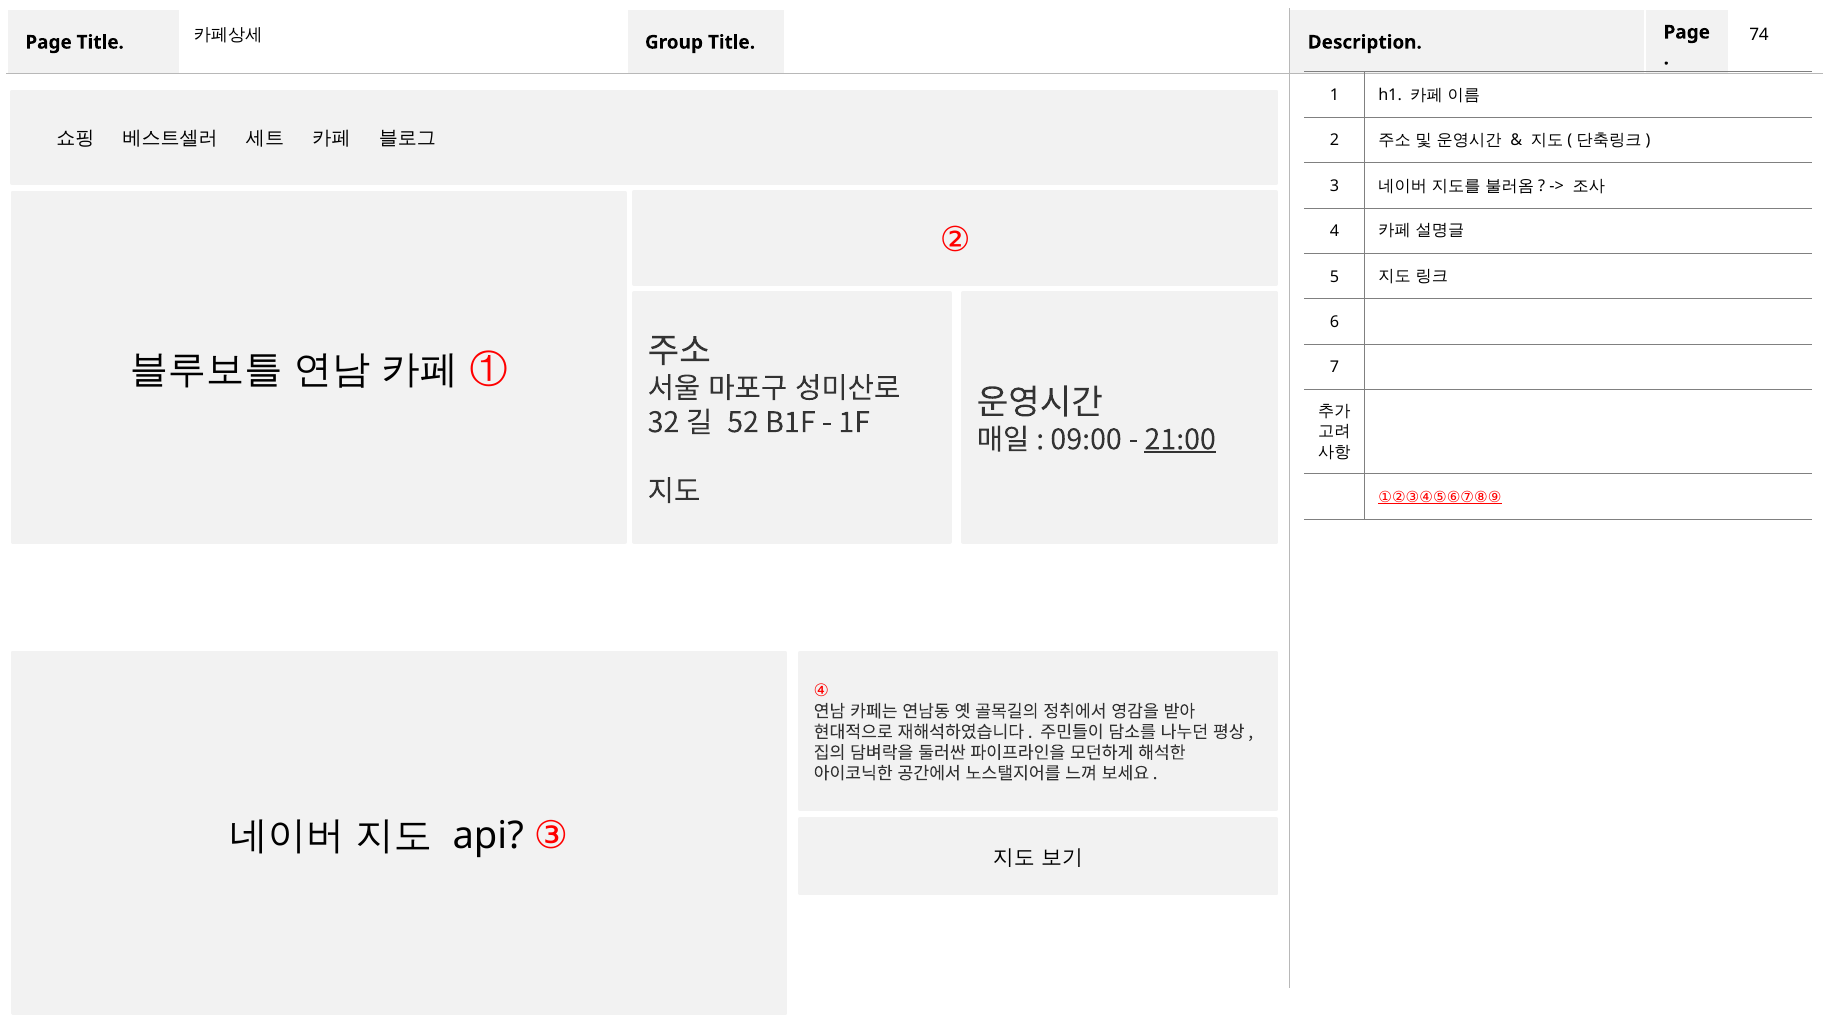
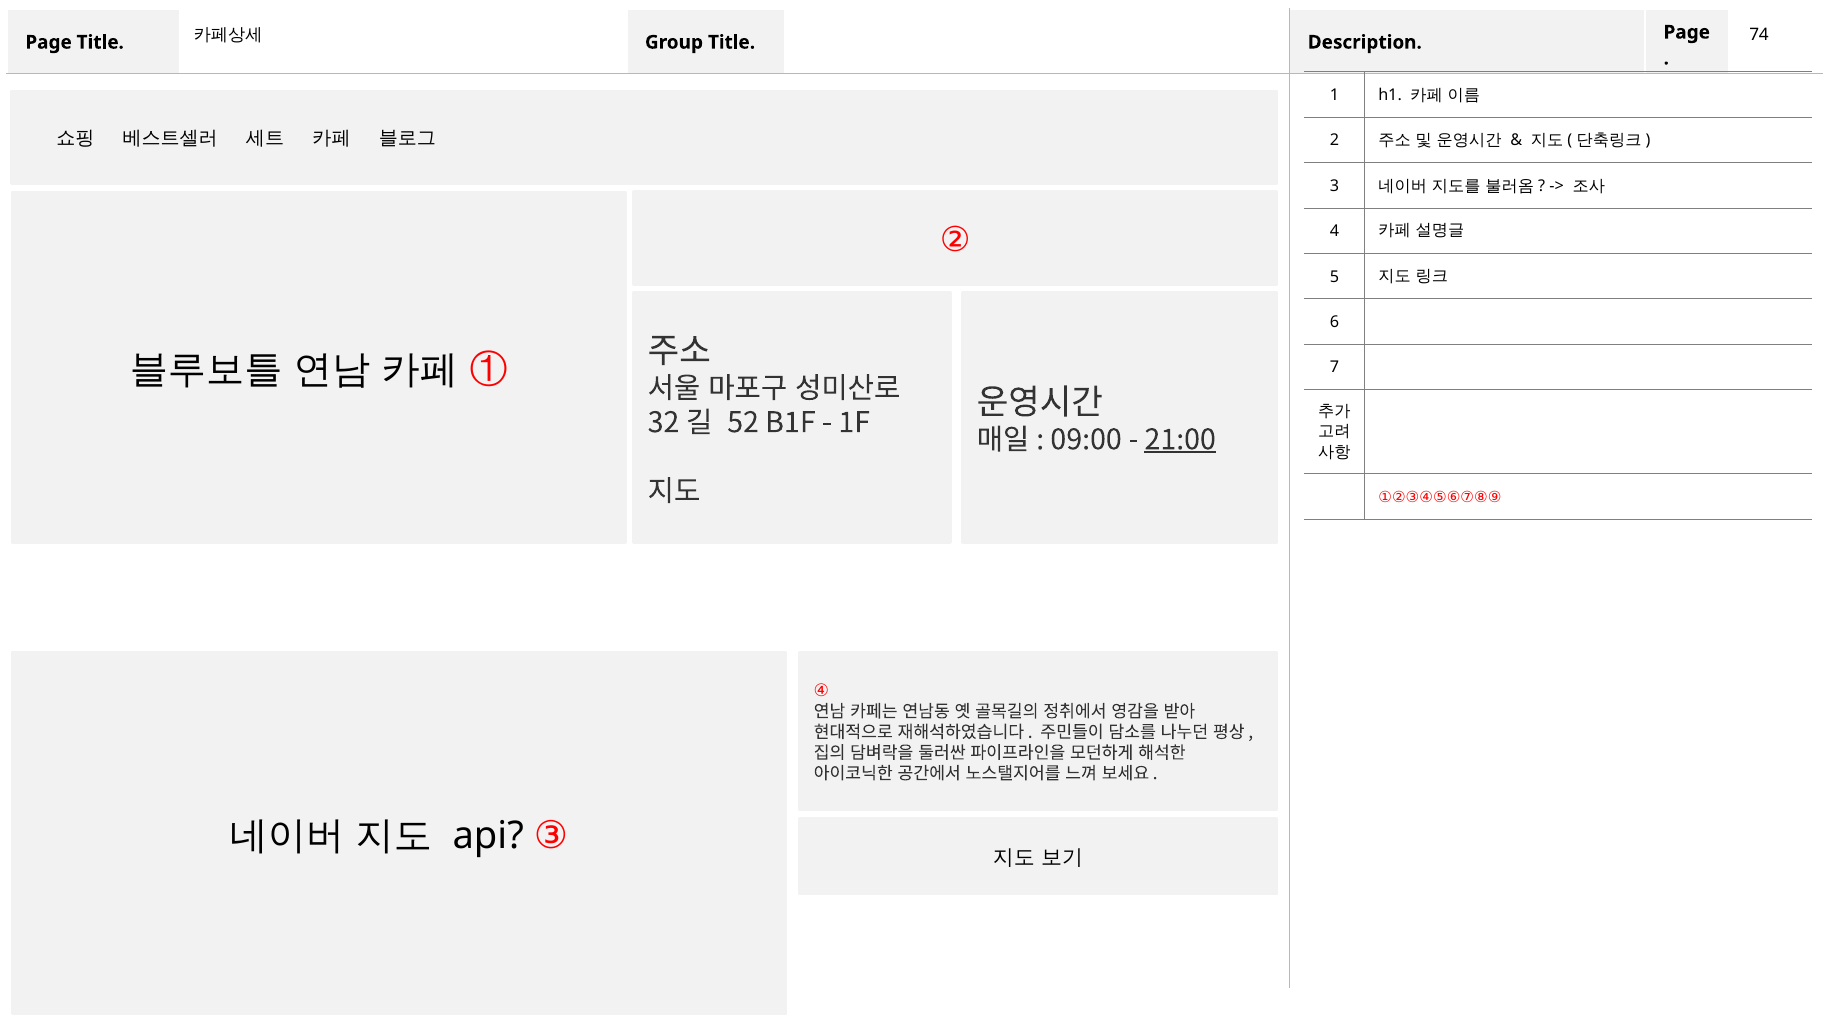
①②③④⑤⑥⑦⑧⑨ underline: present -> none
